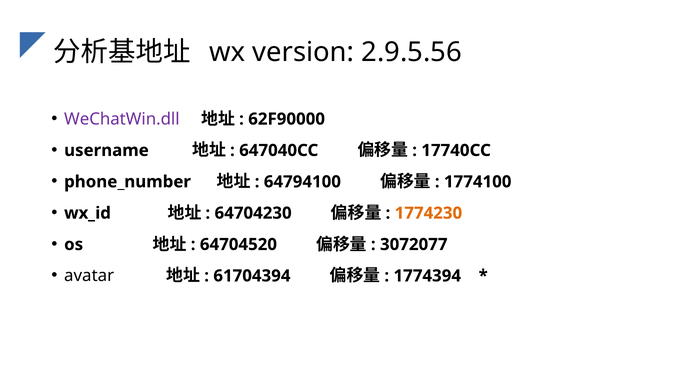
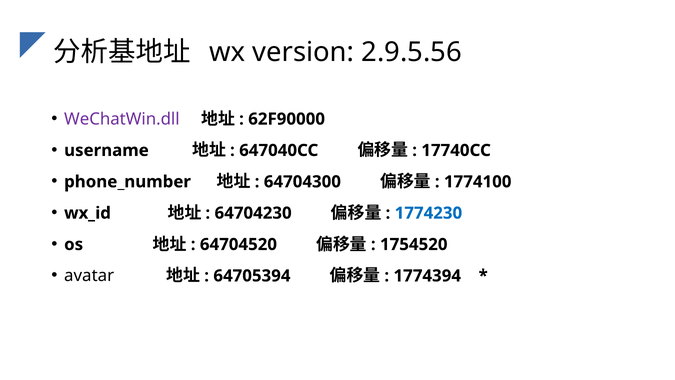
64794100: 64794100 -> 64704300
1774230 colour: orange -> blue
3072077: 3072077 -> 1754520
61704394: 61704394 -> 64705394
